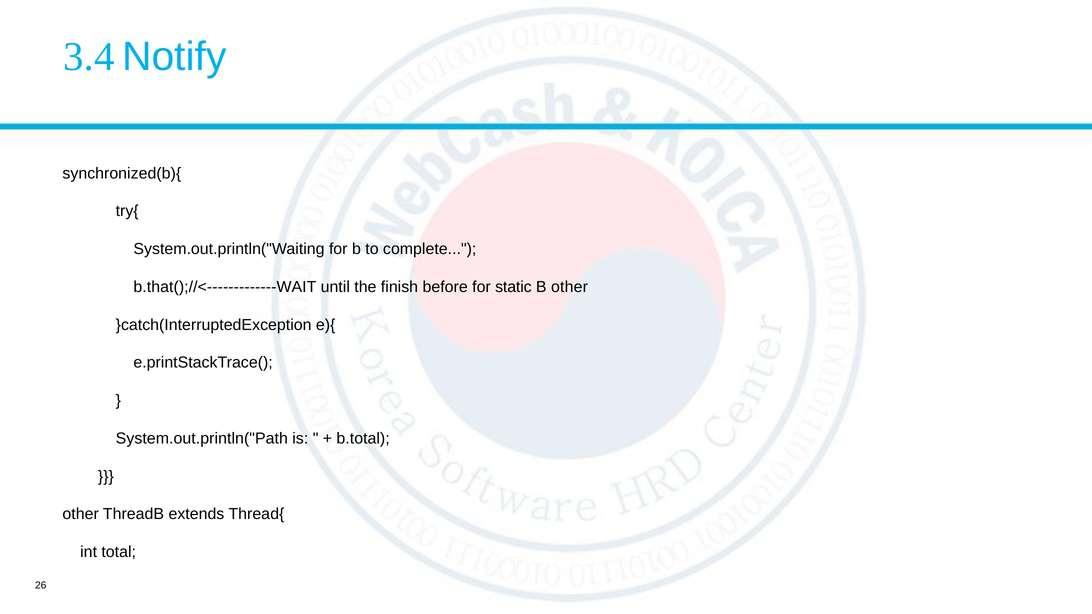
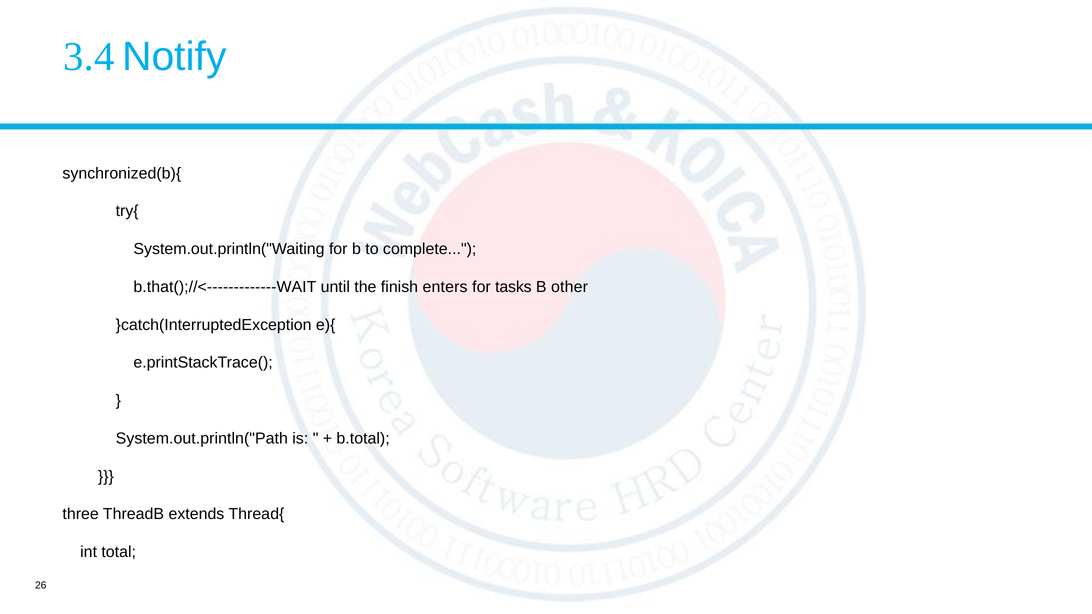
before: before -> enters
static: static -> tasks
other at (81, 514): other -> three
